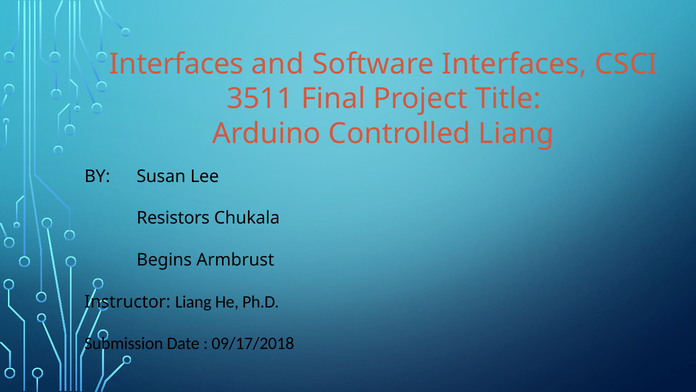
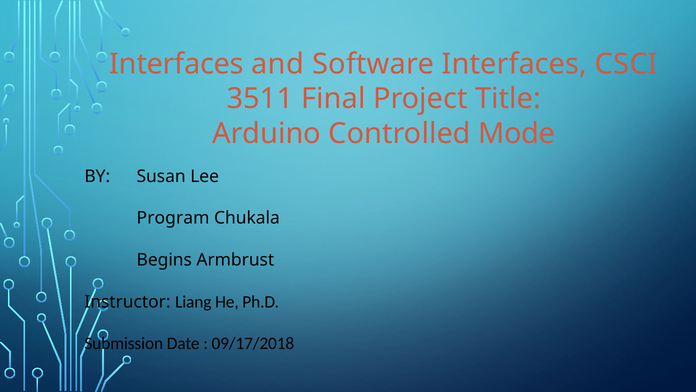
Controlled Liang: Liang -> Mode
Resistors: Resistors -> Program
